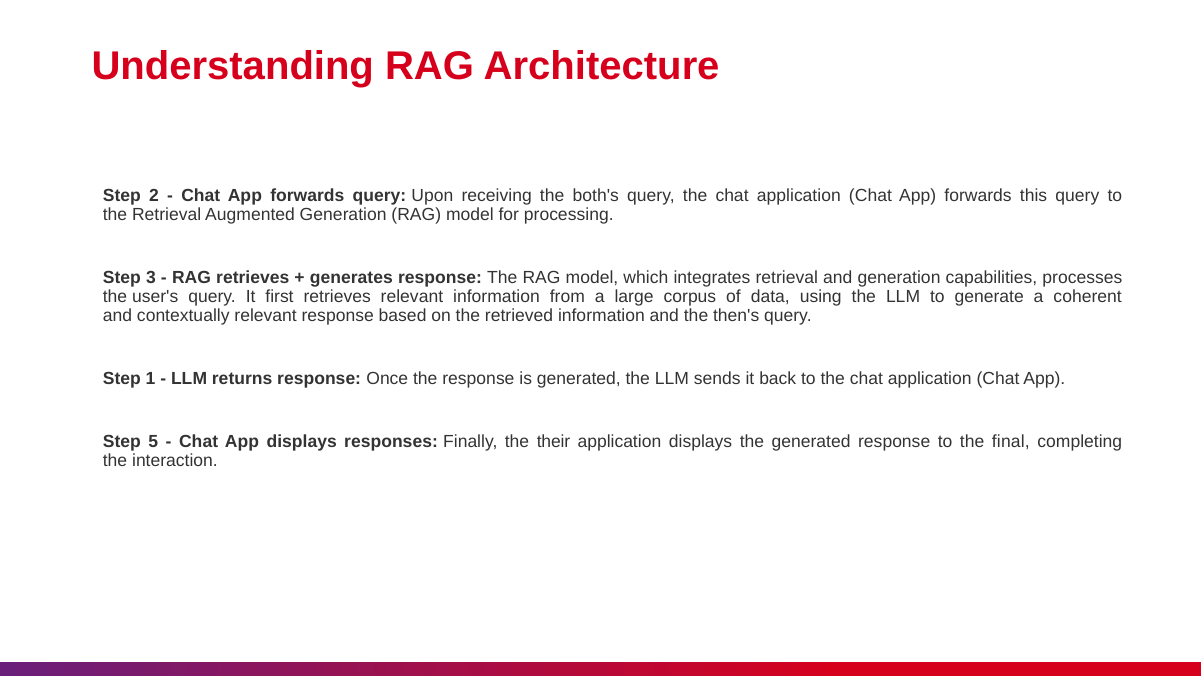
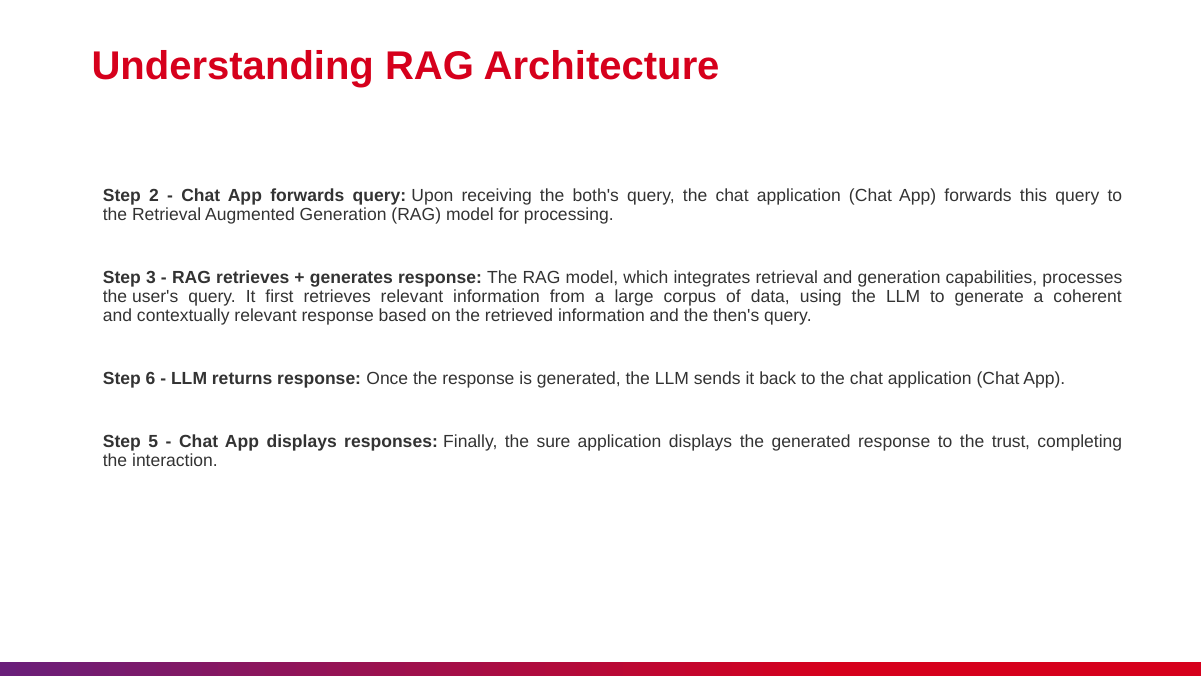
1: 1 -> 6
their: their -> sure
final: final -> trust
